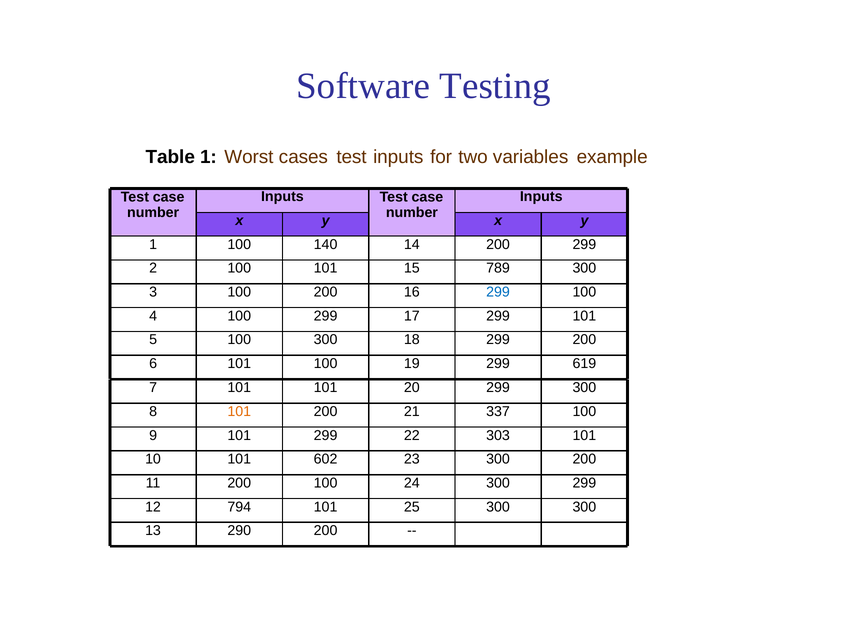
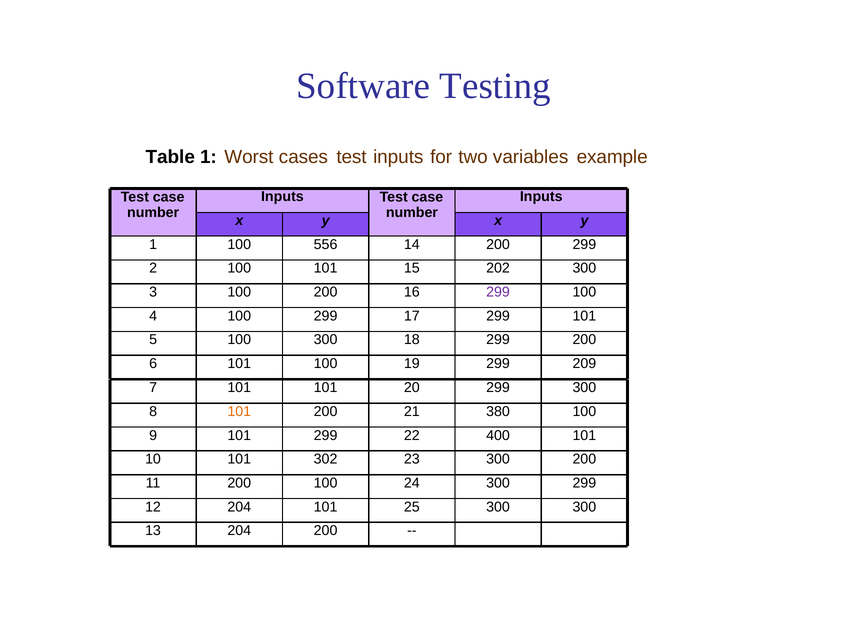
140: 140 -> 556
789: 789 -> 202
299 at (498, 292) colour: blue -> purple
619: 619 -> 209
337: 337 -> 380
303: 303 -> 400
602: 602 -> 302
12 794: 794 -> 204
13 290: 290 -> 204
